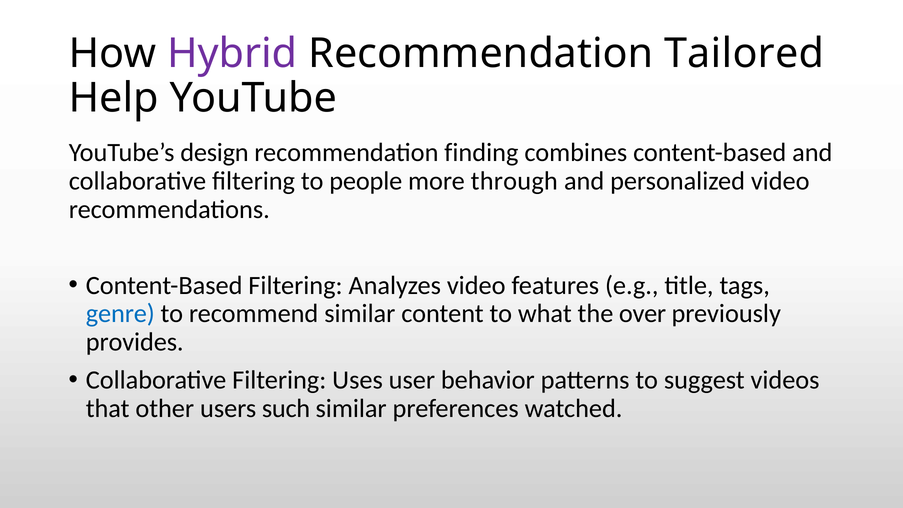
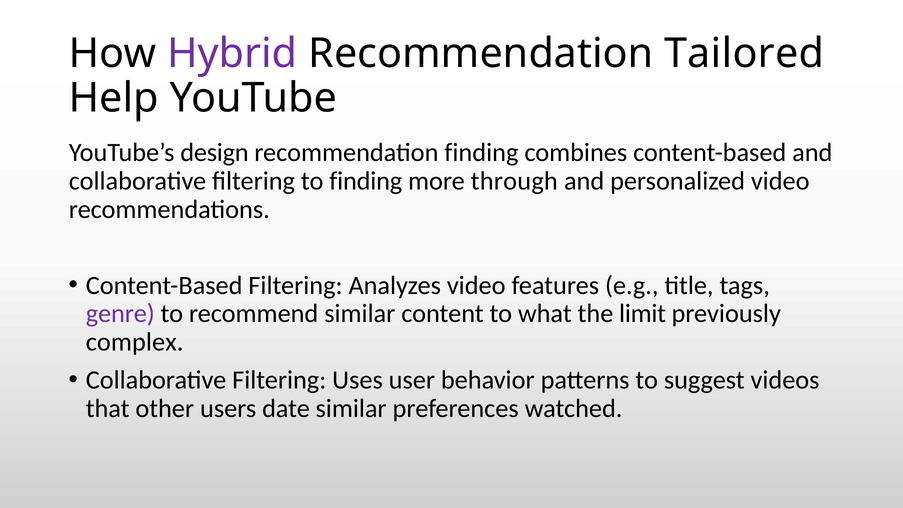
to people: people -> finding
genre colour: blue -> purple
over: over -> limit
provides: provides -> complex
such: such -> date
